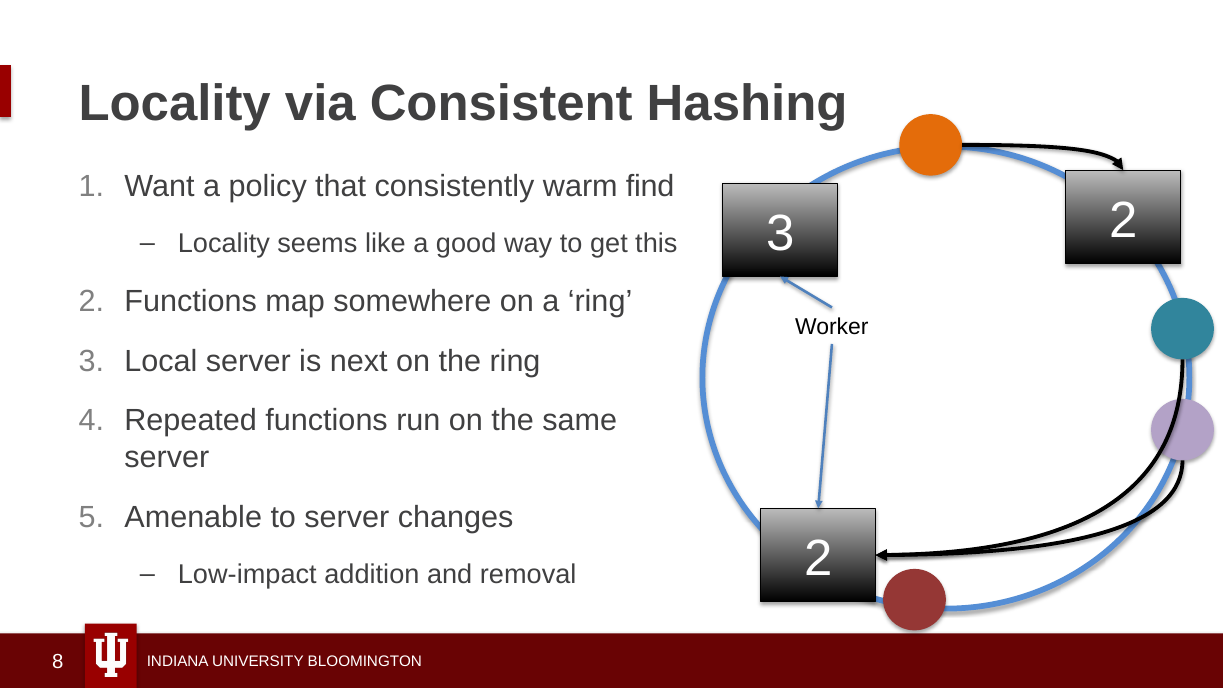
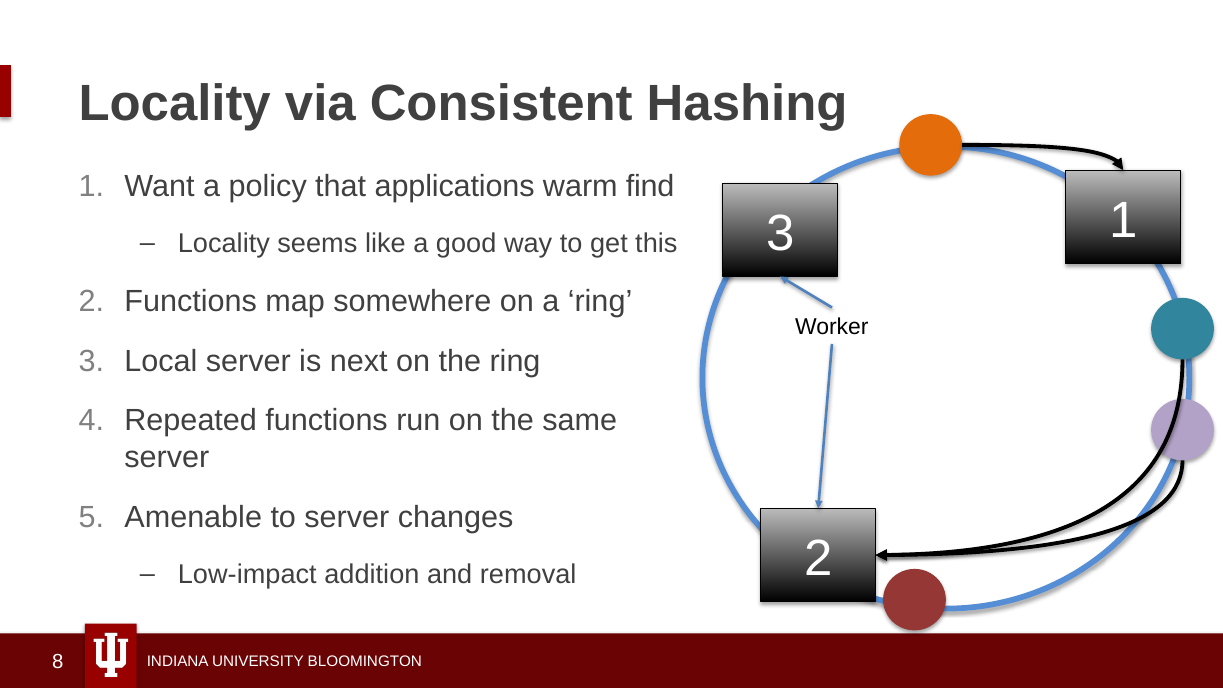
consistently: consistently -> applications
3 2: 2 -> 1
